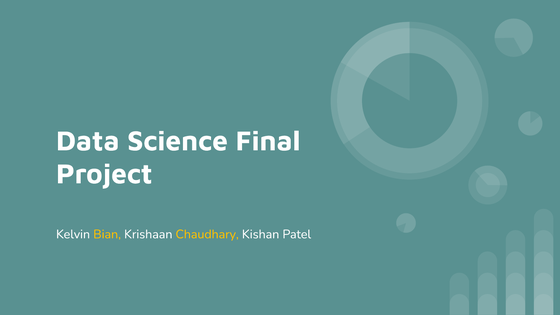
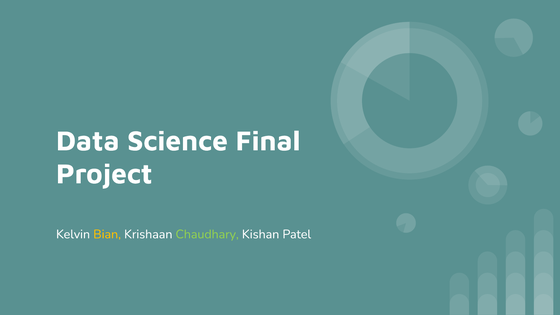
Chaudhary colour: yellow -> light green
